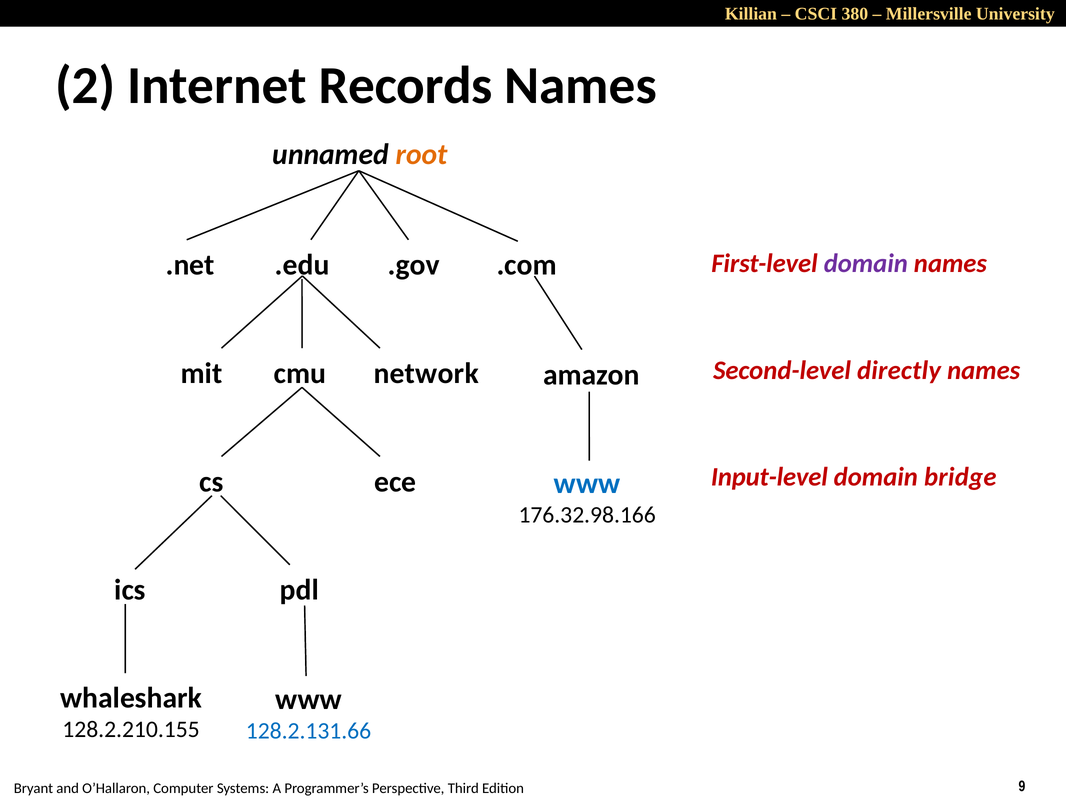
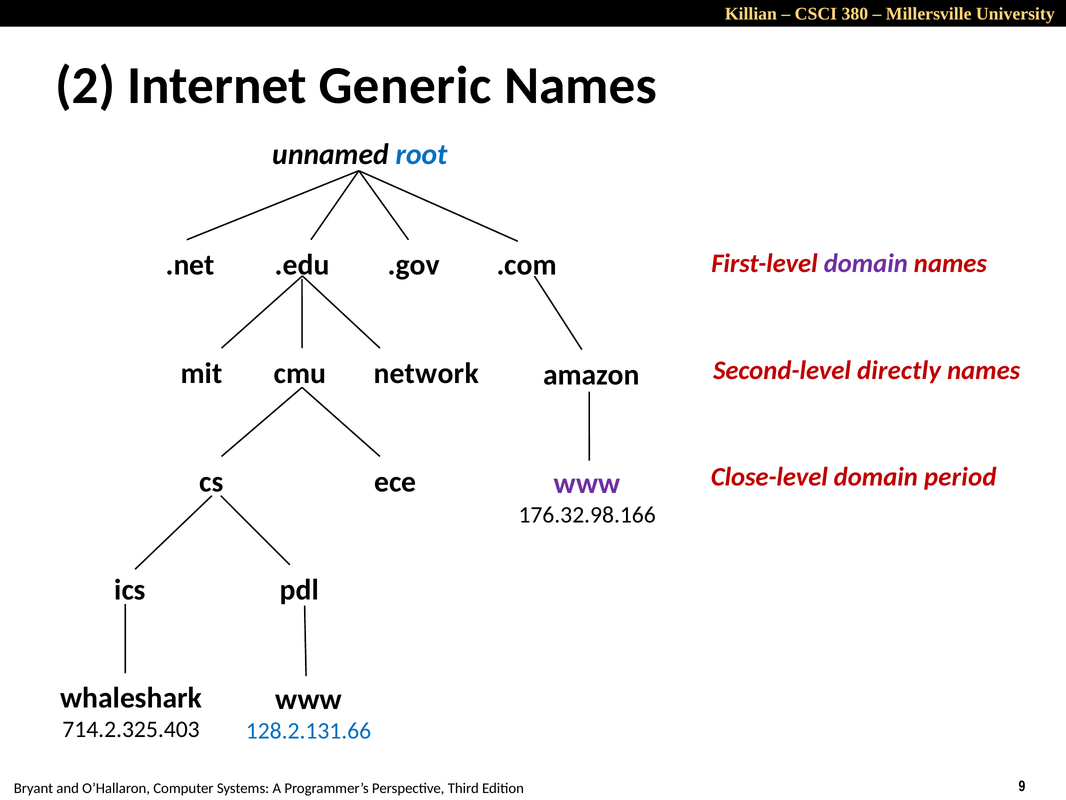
Records: Records -> Generic
root colour: orange -> blue
Input-level: Input-level -> Close-level
bridge: bridge -> period
www at (587, 483) colour: blue -> purple
128.2.210.155: 128.2.210.155 -> 714.2.325.403
